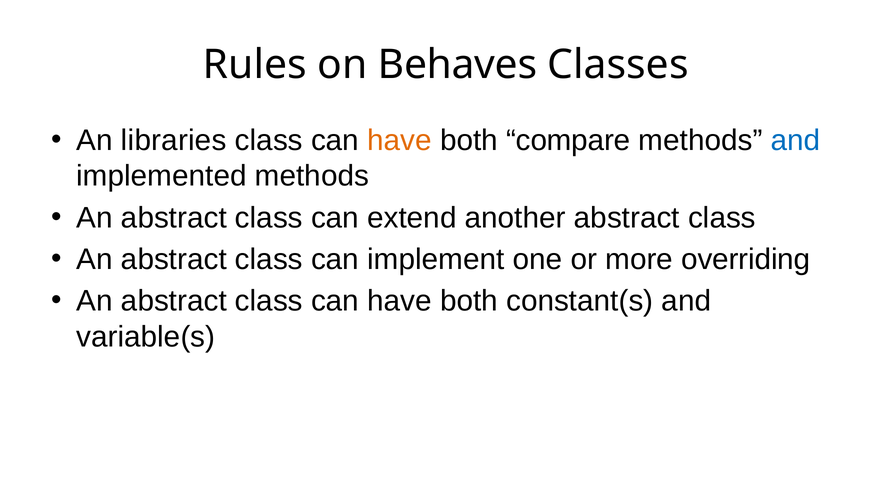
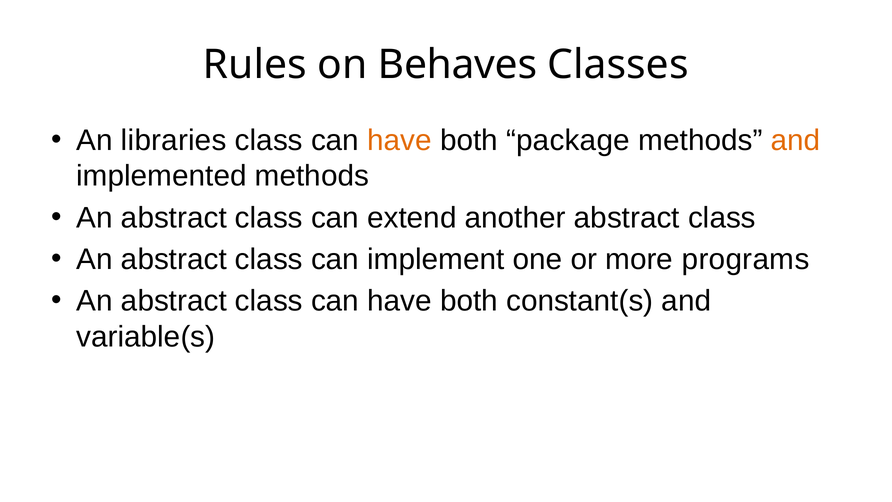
compare: compare -> package
and at (795, 140) colour: blue -> orange
overriding: overriding -> programs
